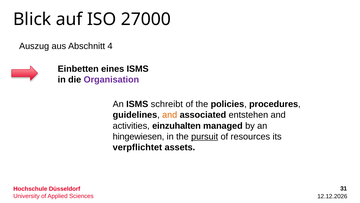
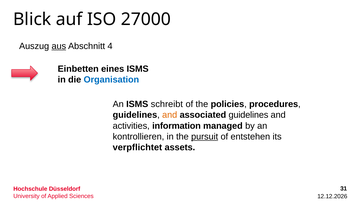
aus underline: none -> present
Organisation colour: purple -> blue
associated entstehen: entstehen -> guidelines
einzuhalten: einzuhalten -> information
hingewiesen: hingewiesen -> kontrollieren
resources: resources -> entstehen
